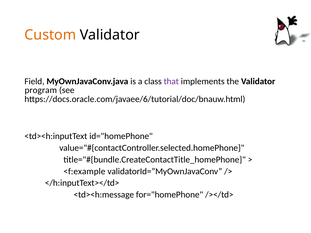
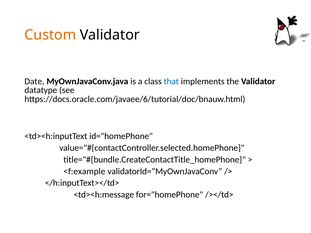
Field: Field -> Date
that colour: purple -> blue
program: program -> datatype
